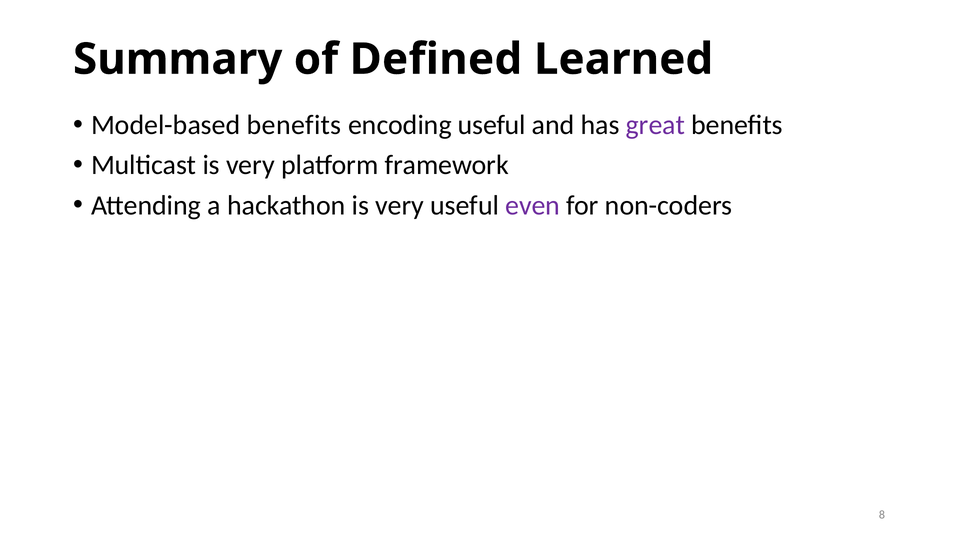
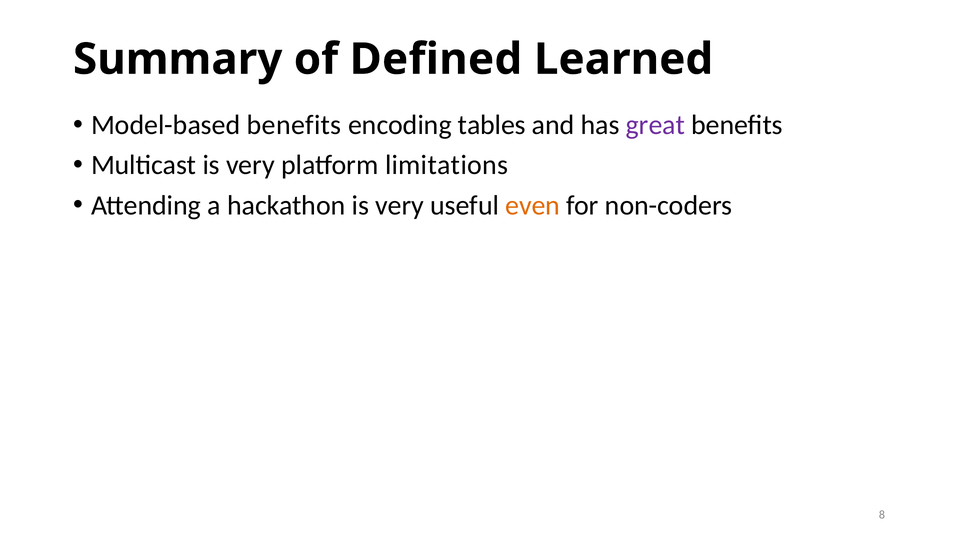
encoding useful: useful -> tables
framework: framework -> limitations
even colour: purple -> orange
